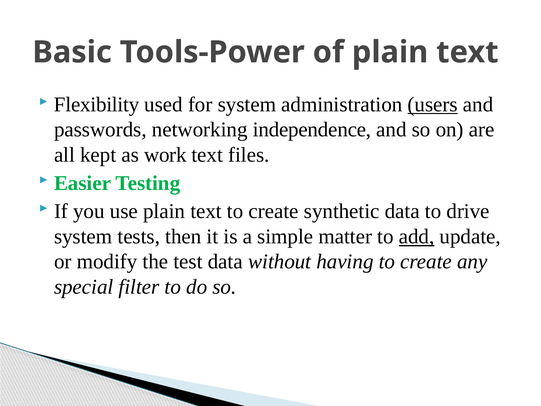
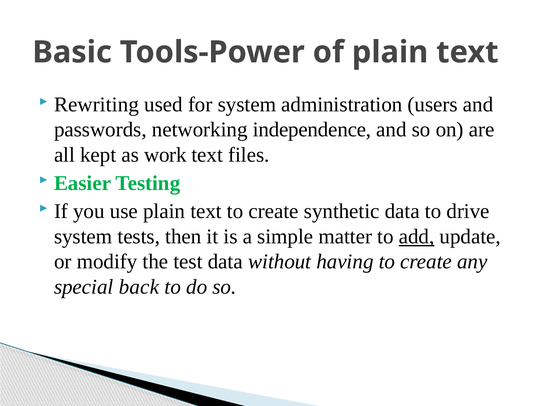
Flexibility: Flexibility -> Rewriting
users underline: present -> none
filter: filter -> back
